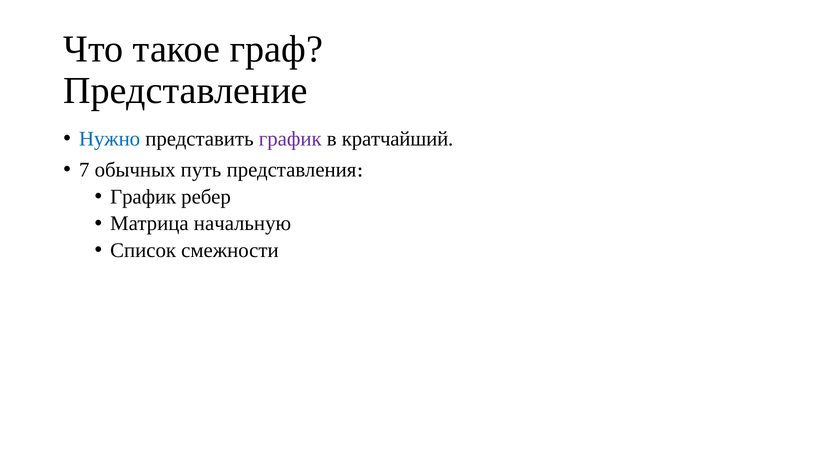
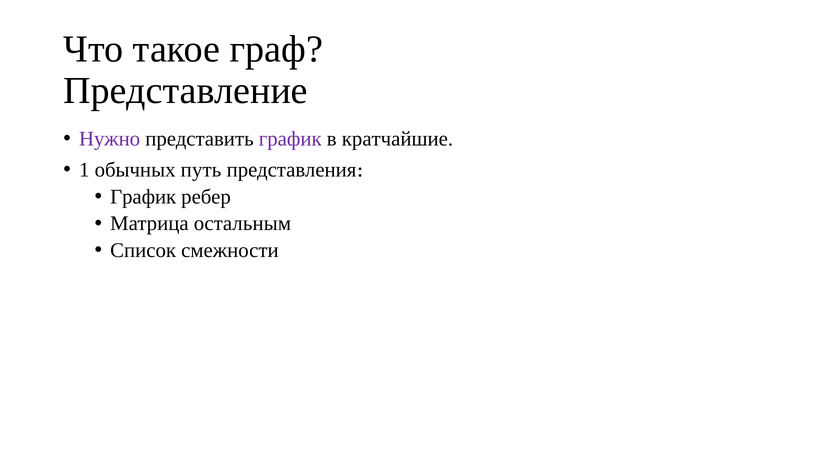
Нужно colour: blue -> purple
кратчайший: кратчайший -> кратчайшие
7: 7 -> 1
начальную: начальную -> остальным
